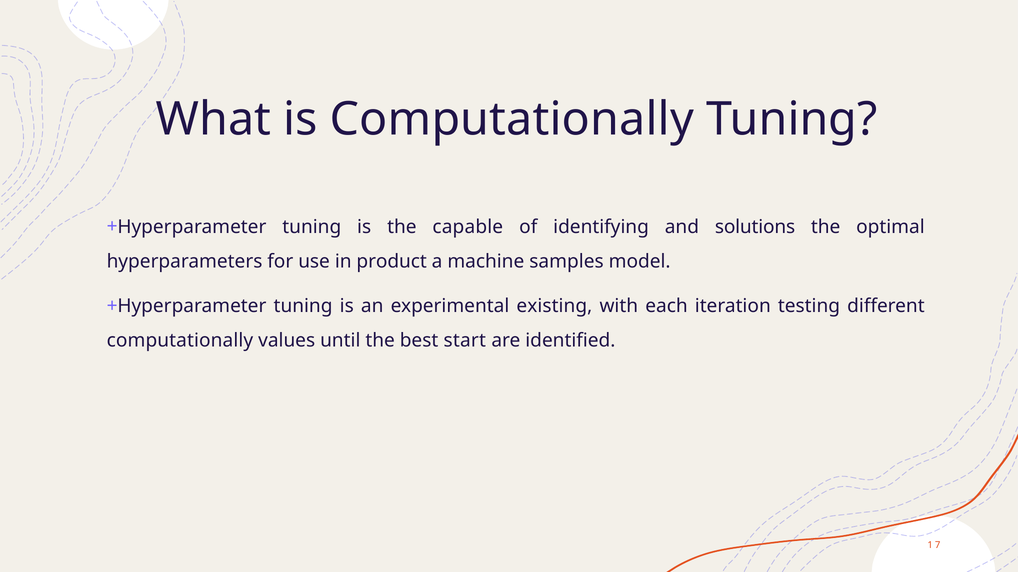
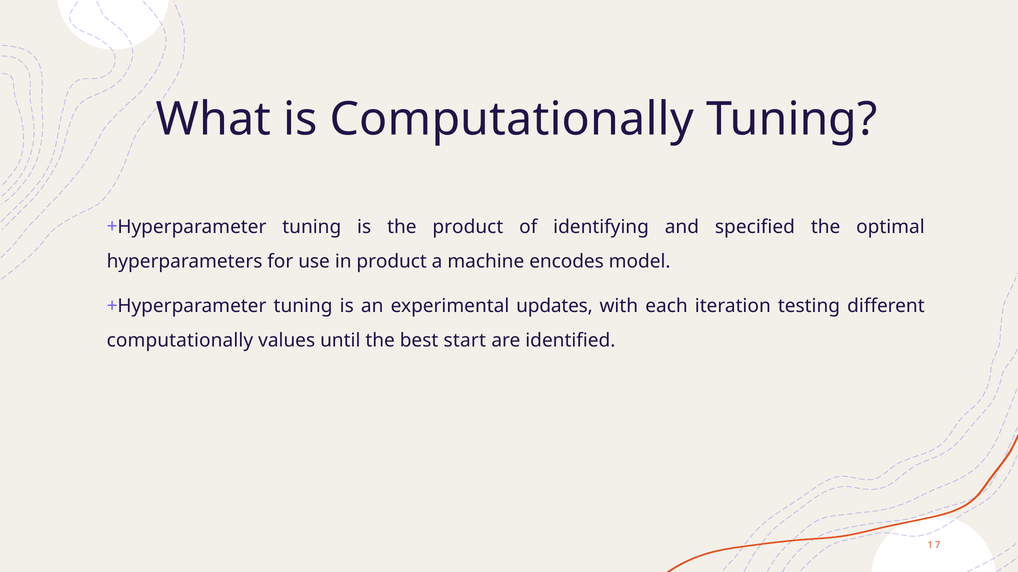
the capable: capable -> product
solutions: solutions -> specified
samples: samples -> encodes
existing: existing -> updates
